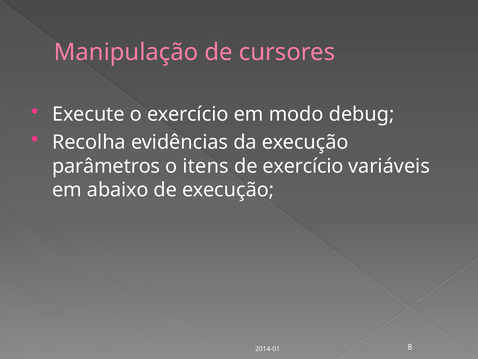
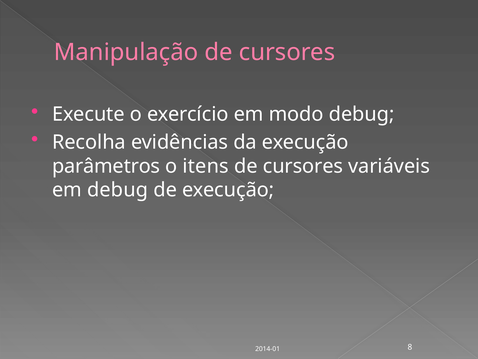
exercício at (303, 166): exercício -> cursores
em abaixo: abaixo -> debug
